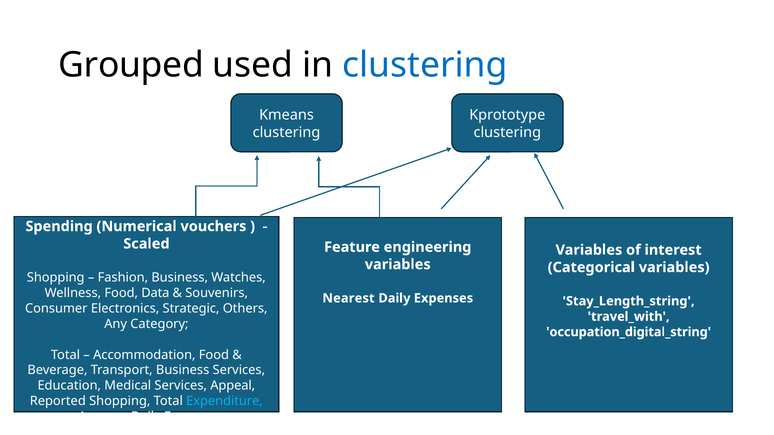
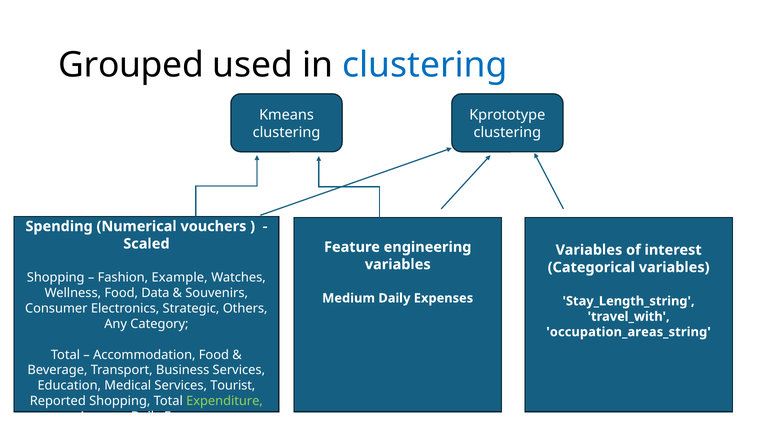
Fashion Business: Business -> Example
Nearest: Nearest -> Medium
occupation_digital_string: occupation_digital_string -> occupation_areas_string
Appeal: Appeal -> Tourist
Expenditure colour: light blue -> light green
